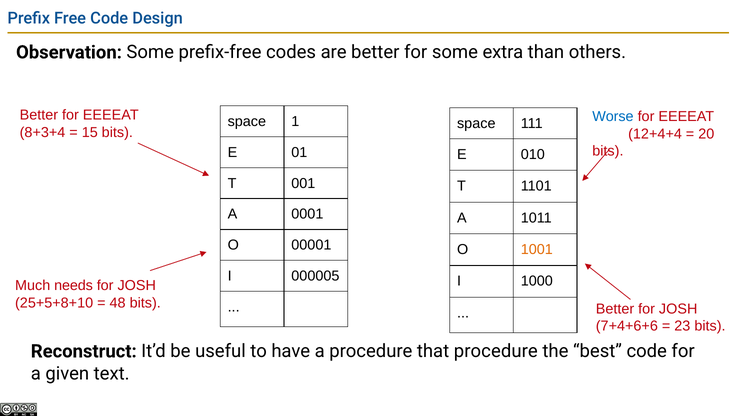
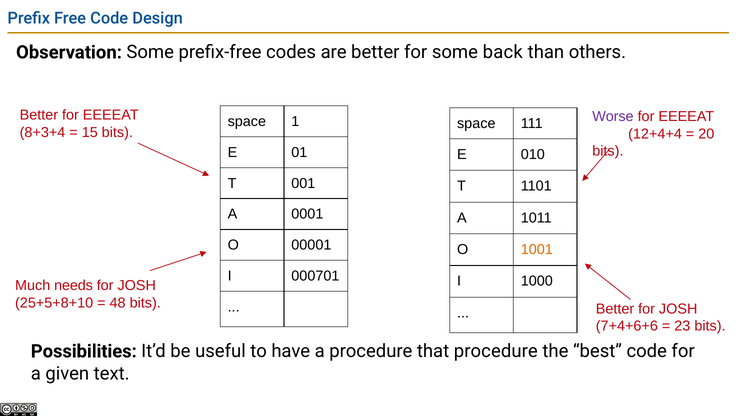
extra: extra -> back
Worse colour: blue -> purple
000005: 000005 -> 000701
Reconstruct: Reconstruct -> Possibilities
